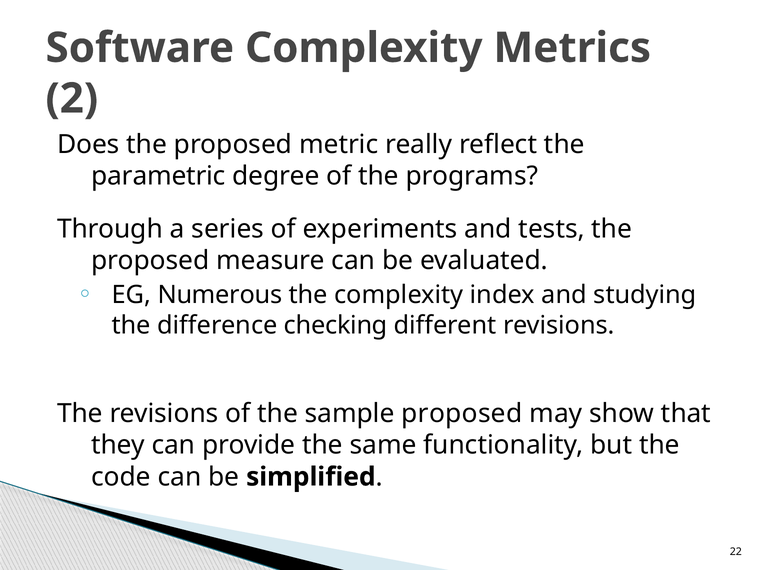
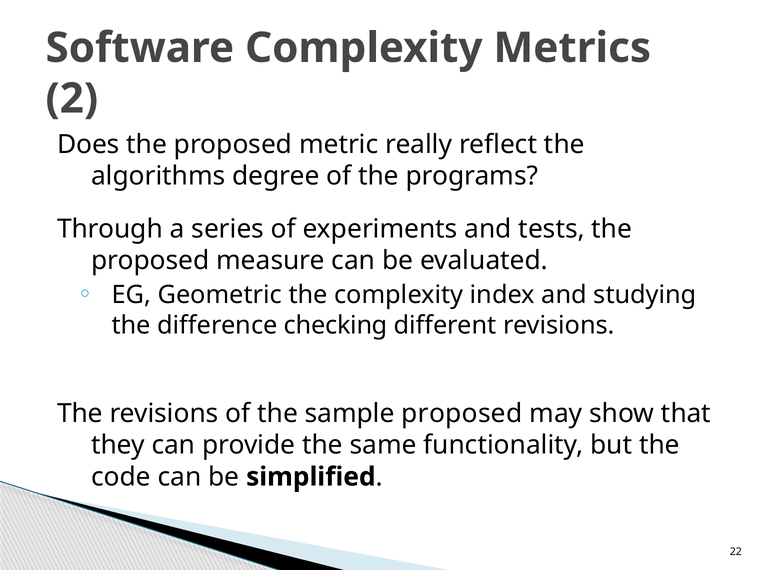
parametric: parametric -> algorithms
Numerous: Numerous -> Geometric
